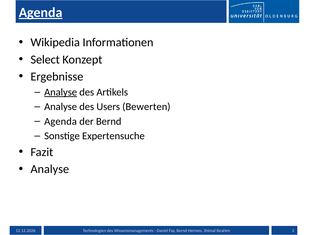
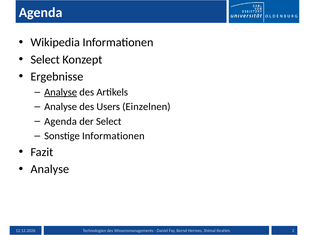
Agenda at (41, 13) underline: present -> none
Bewerten: Bewerten -> Einzelnen
der Bernd: Bernd -> Select
Sonstige Expertensuche: Expertensuche -> Informationen
